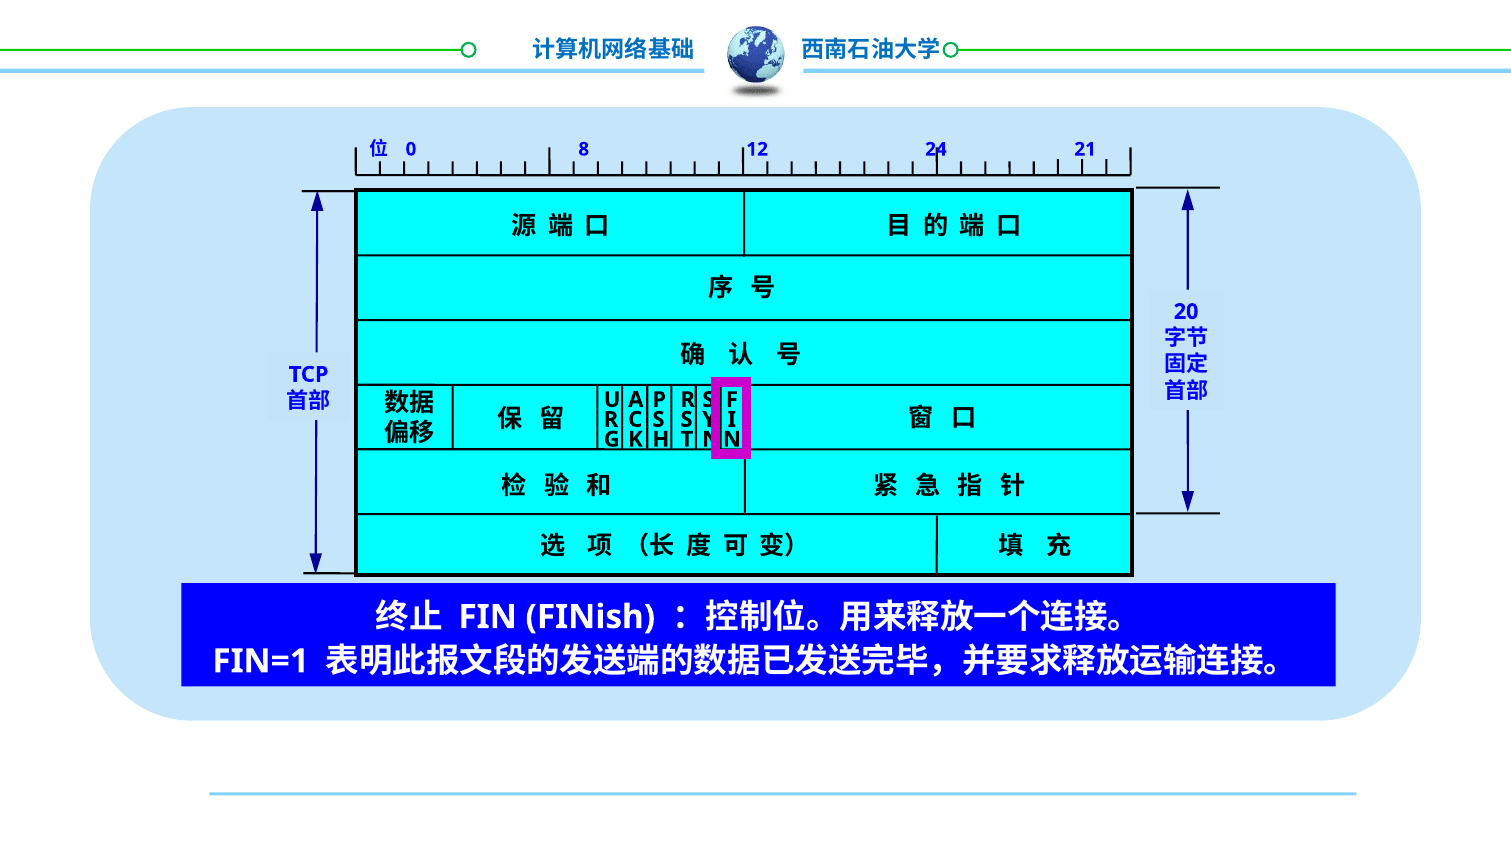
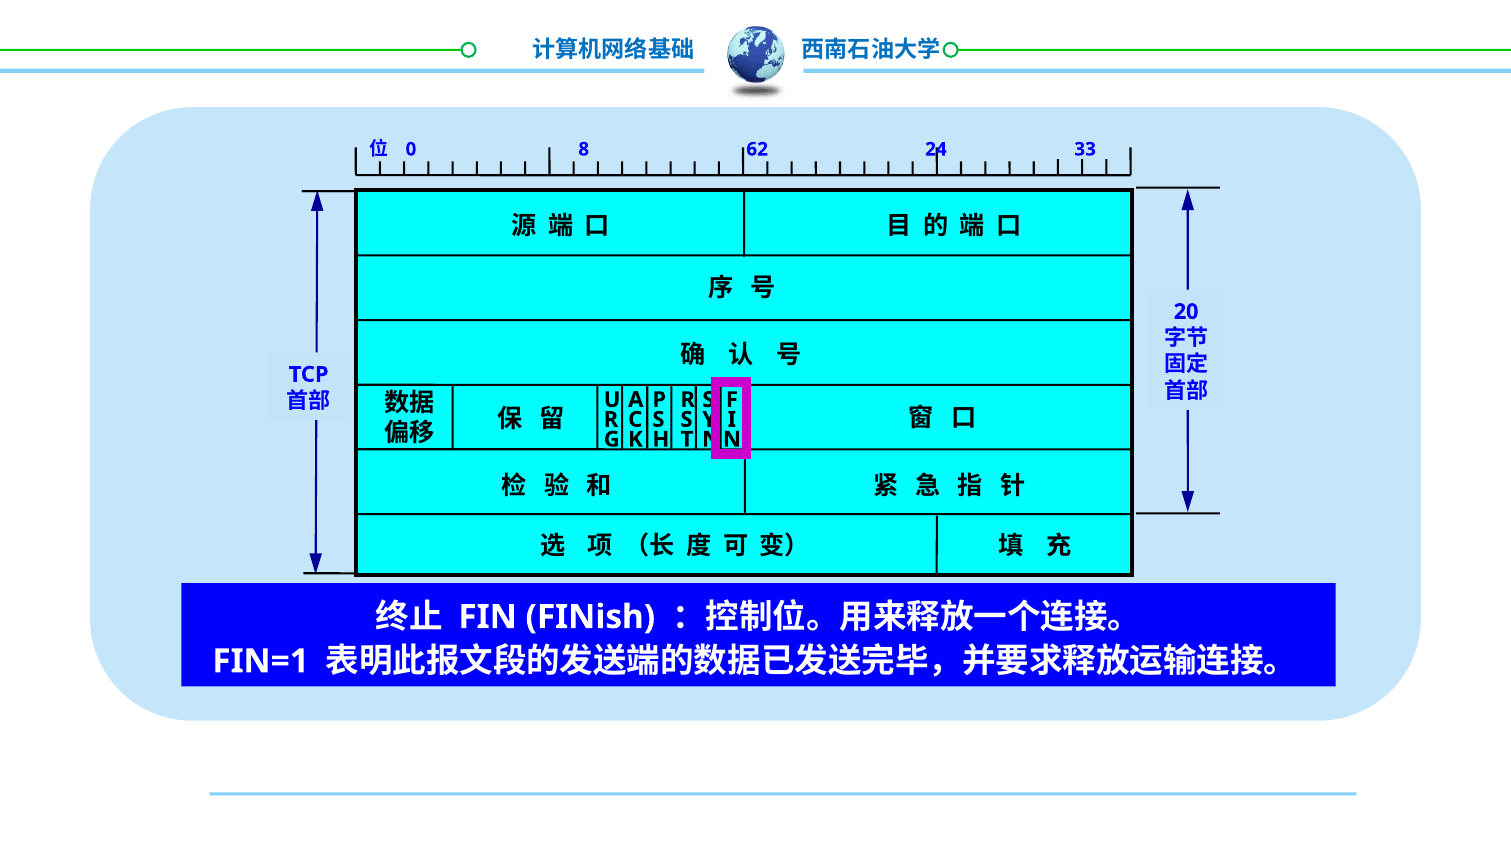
12: 12 -> 62
21: 21 -> 33
